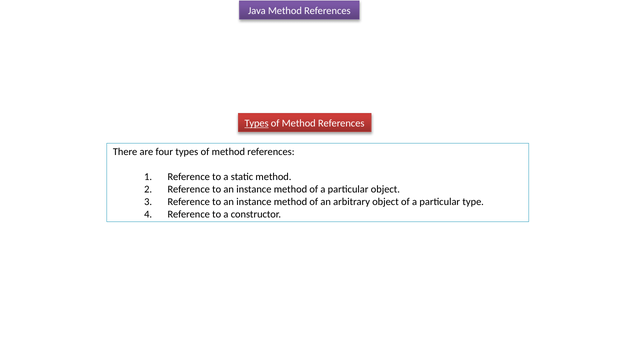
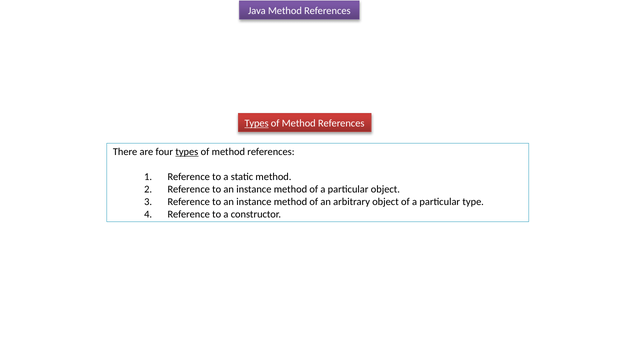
types at (187, 152) underline: none -> present
